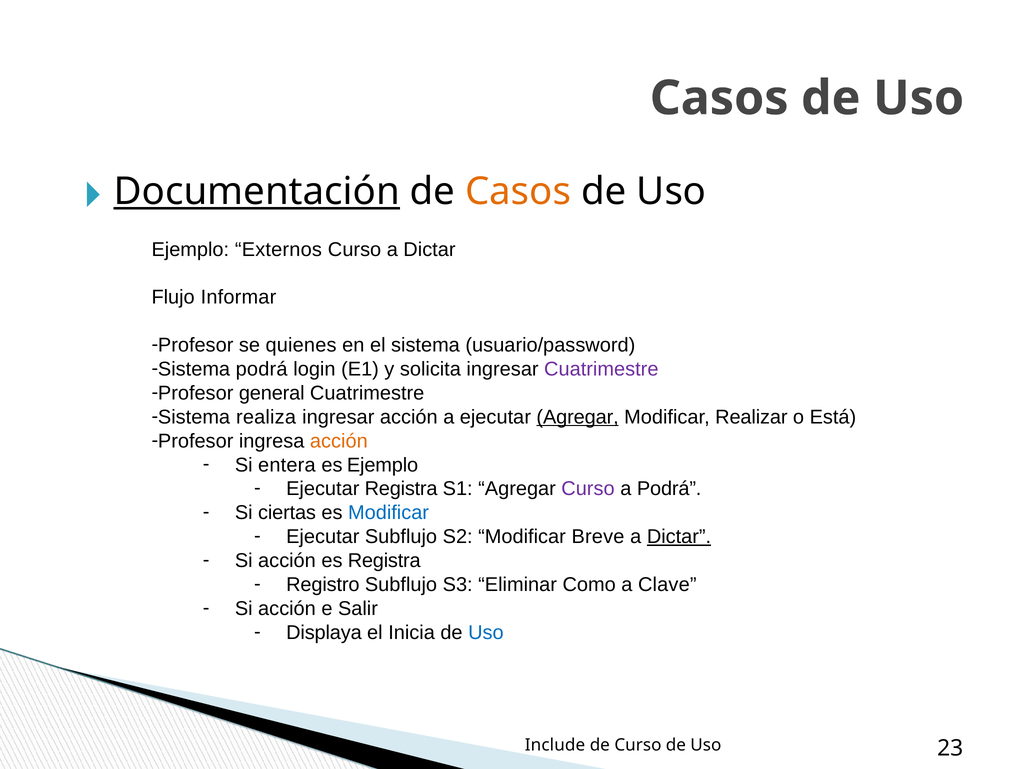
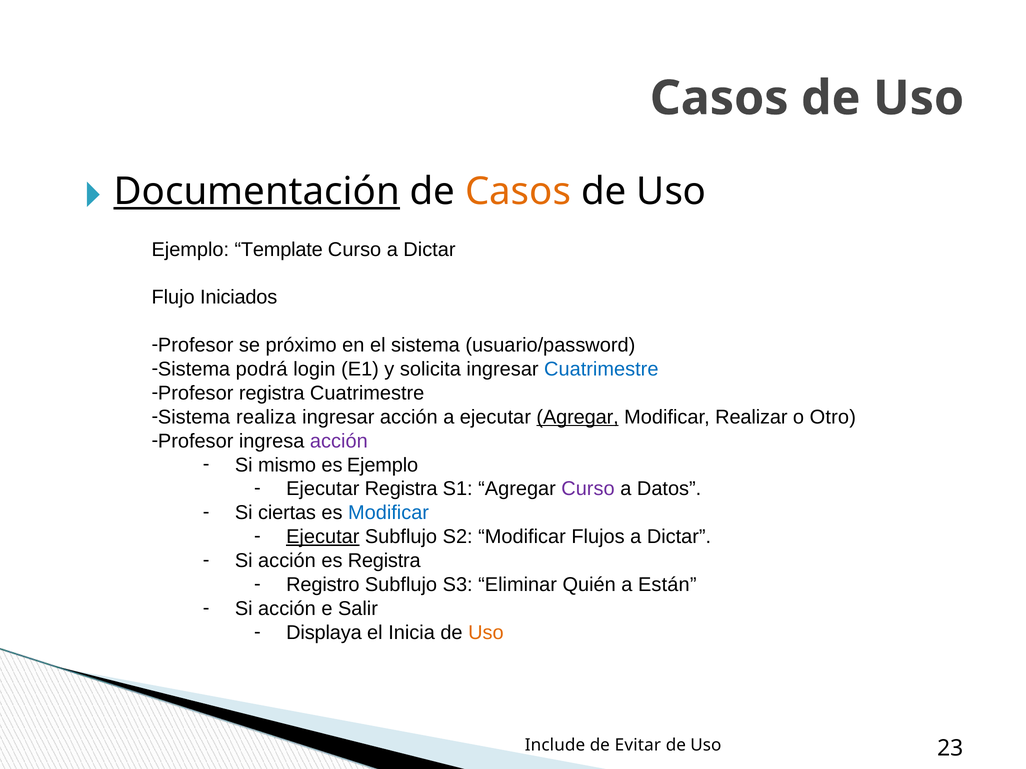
Externos: Externos -> Template
Informar: Informar -> Iniciados
quienes: quienes -> próximo
Cuatrimestre at (601, 369) colour: purple -> blue
Profesor general: general -> registra
Está: Está -> Otro
acción at (339, 441) colour: orange -> purple
entera: entera -> mismo
a Podrá: Podrá -> Datos
Ejecutar at (323, 537) underline: none -> present
Breve: Breve -> Flujos
Dictar at (679, 537) underline: present -> none
Como: Como -> Quién
Clave: Clave -> Están
Uso at (486, 633) colour: blue -> orange
de Curso: Curso -> Evitar
